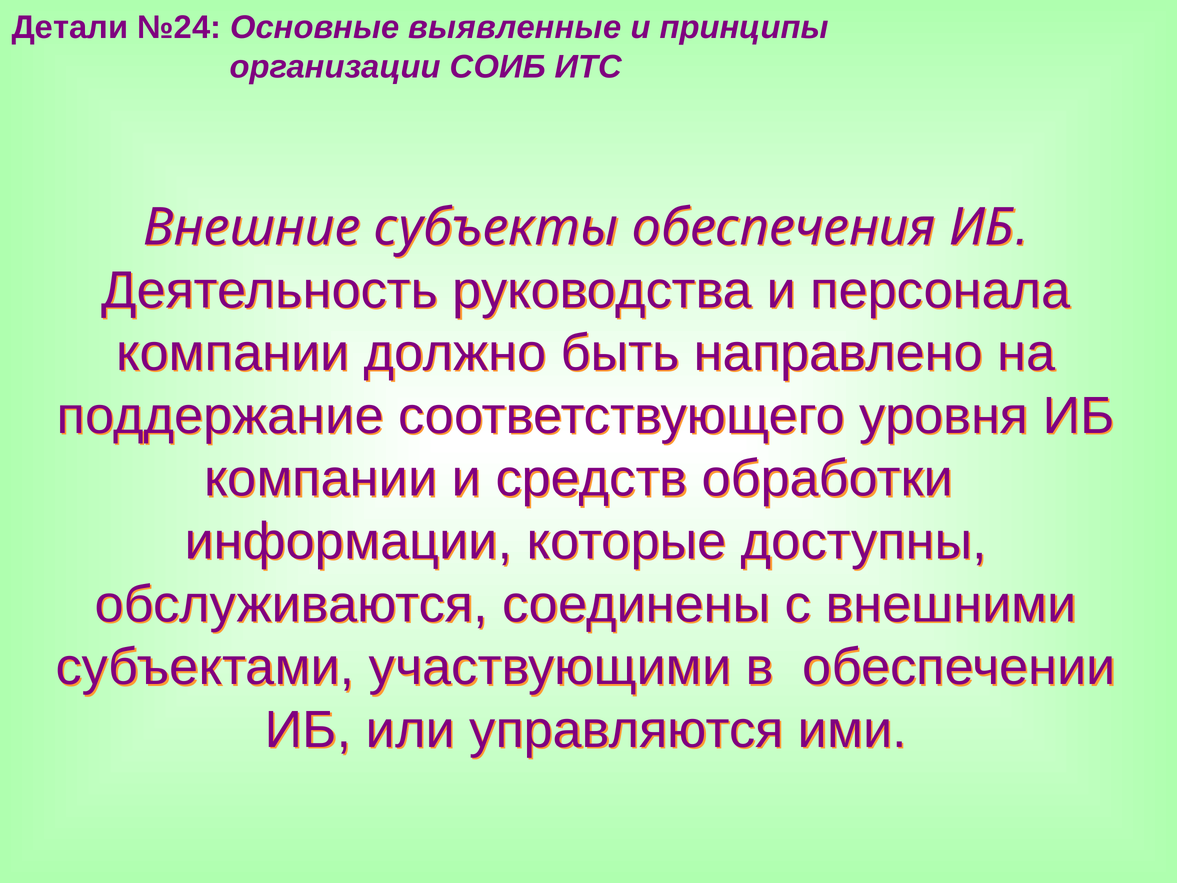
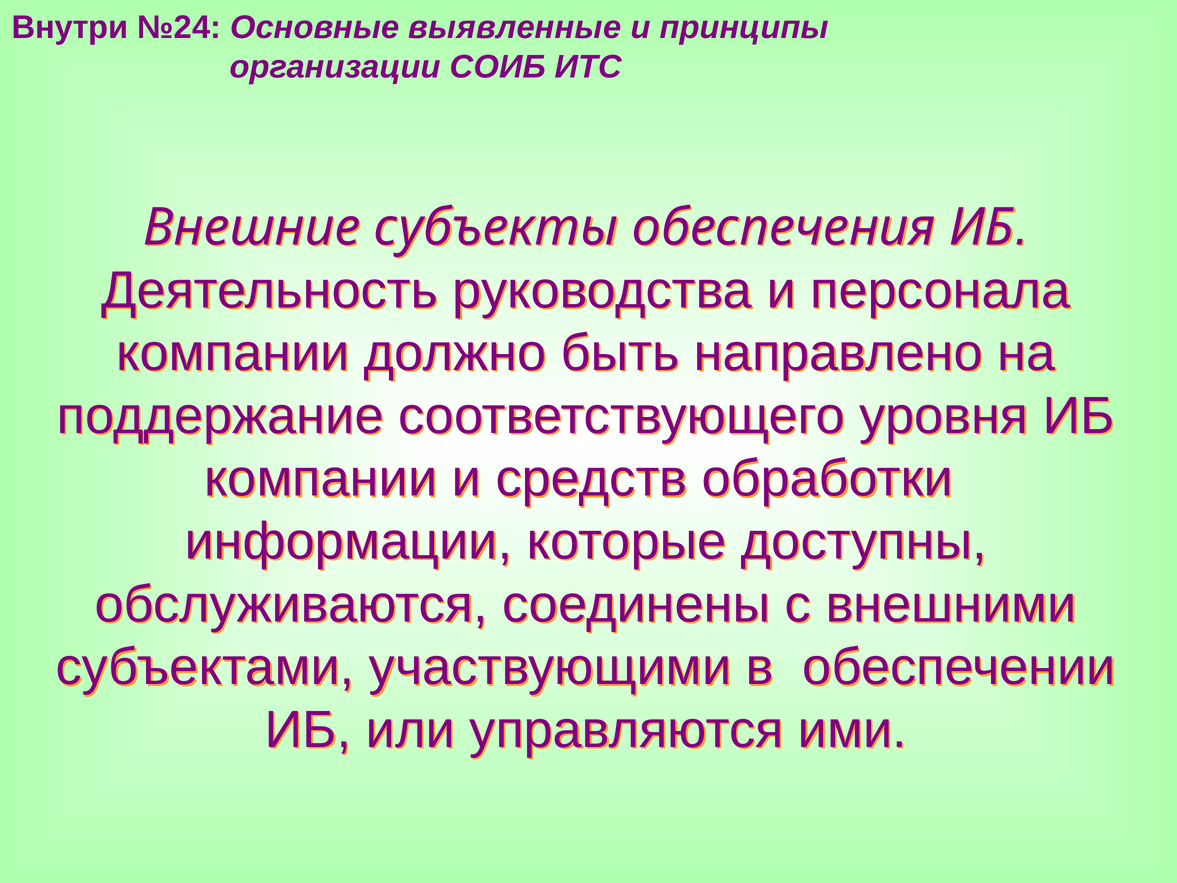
Детали: Детали -> Внутри
